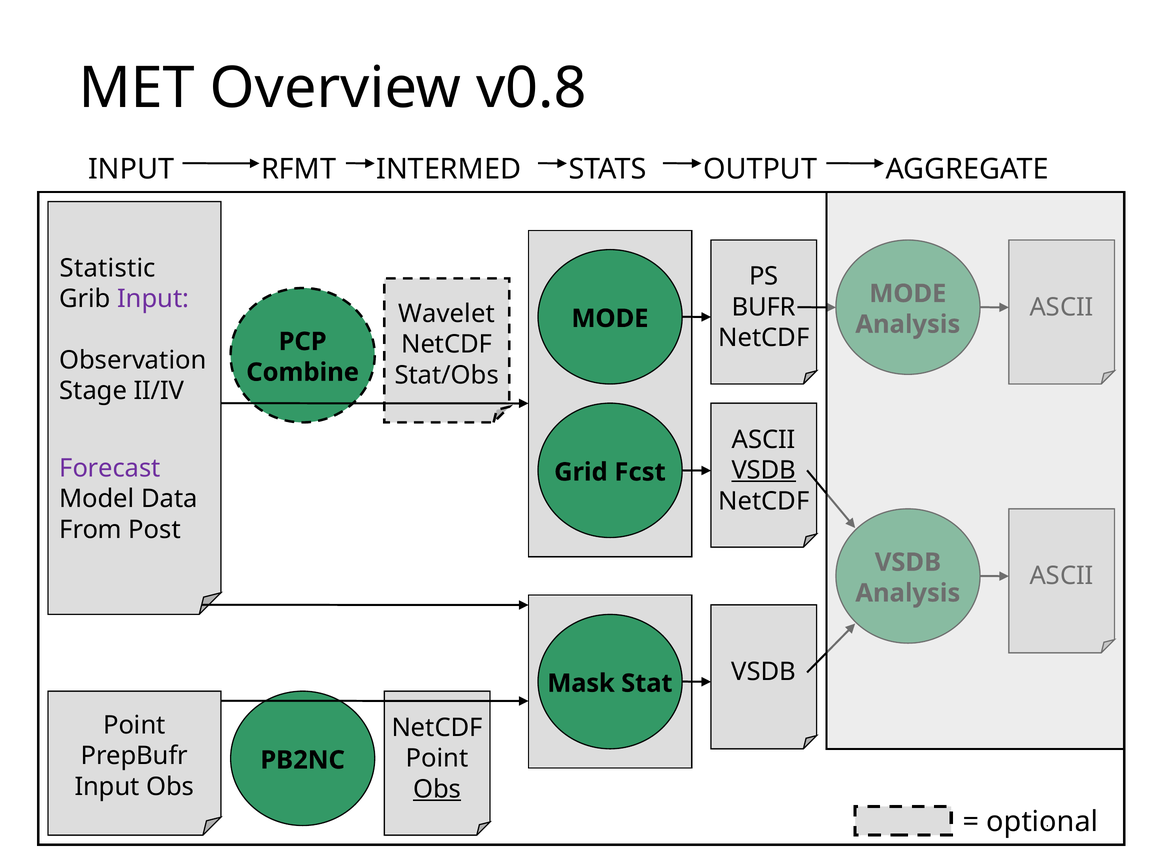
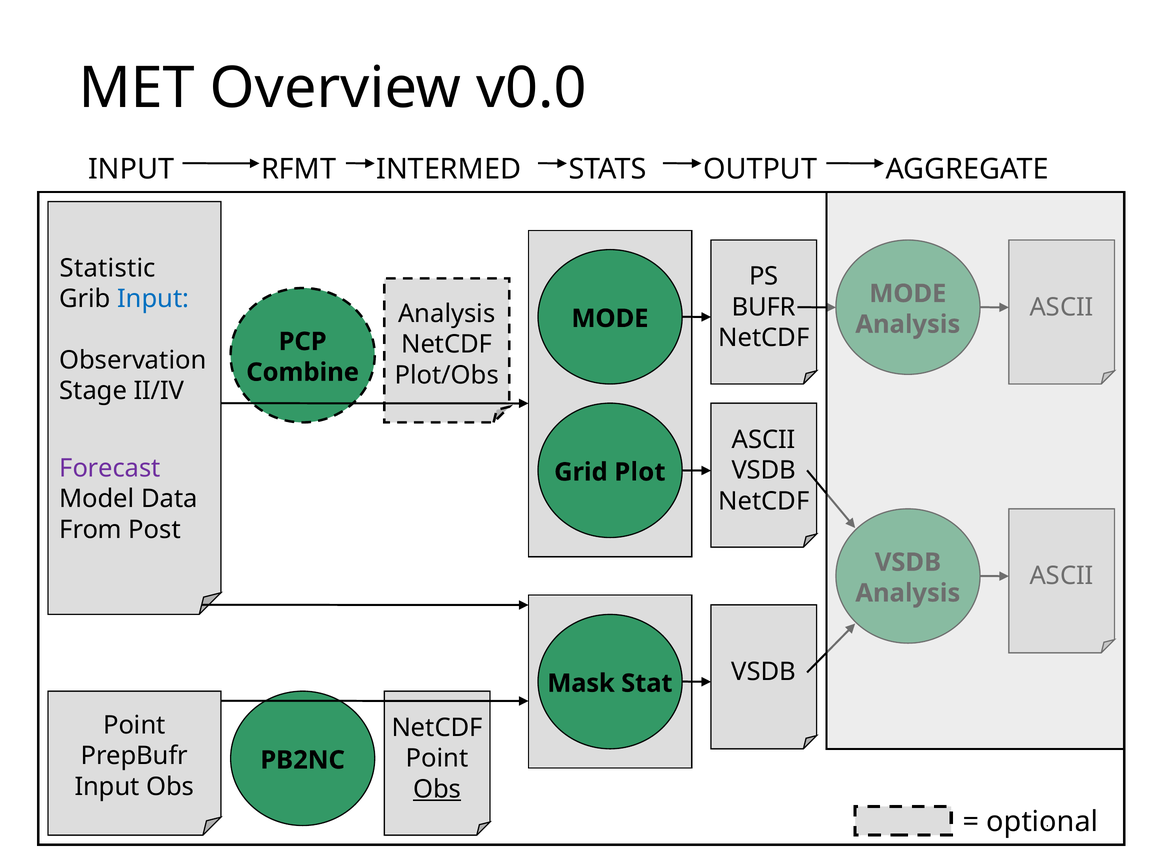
v0.8: v0.8 -> v0.0
Input at (153, 299) colour: purple -> blue
Wavelet at (447, 314): Wavelet -> Analysis
Stat/Obs: Stat/Obs -> Plot/Obs
VSDB at (764, 471) underline: present -> none
Fcst: Fcst -> Plot
